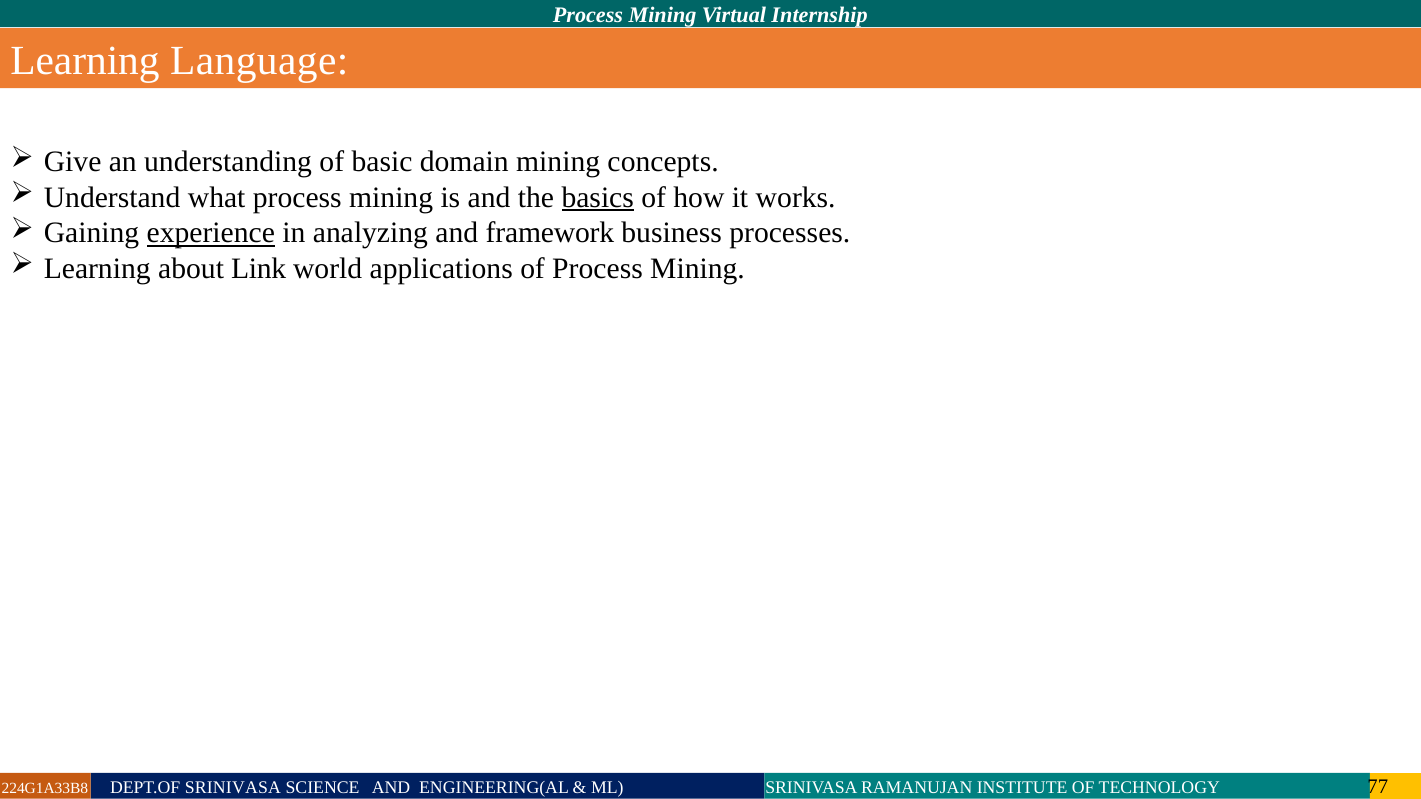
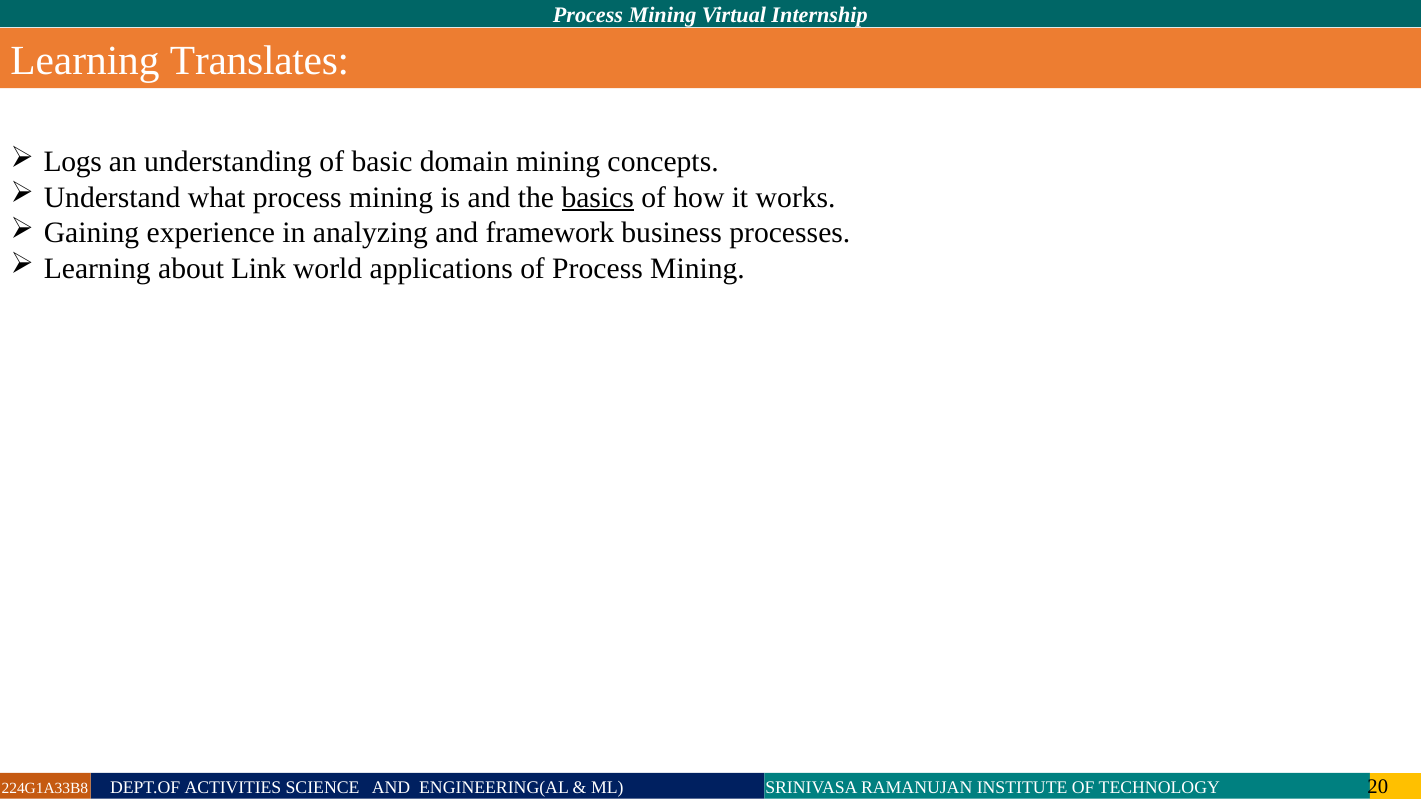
Language: Language -> Translates
Give: Give -> Logs
experience underline: present -> none
DEPT.OF SRINIVASA: SRINIVASA -> ACTIVITIES
77: 77 -> 20
